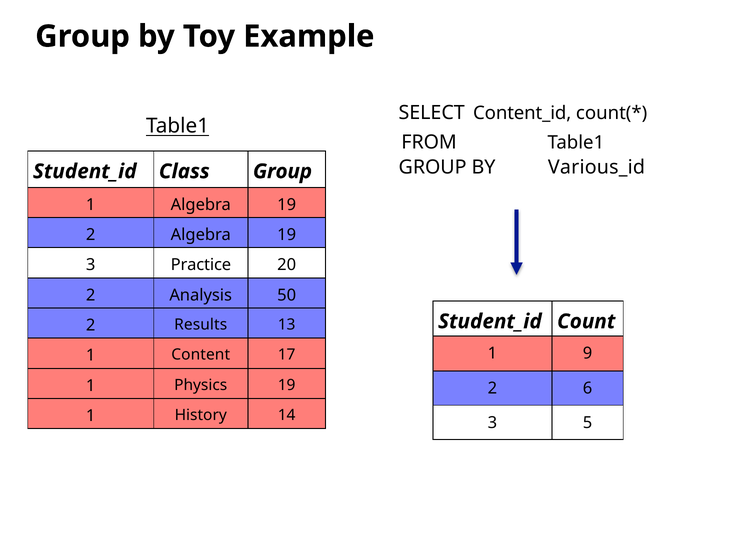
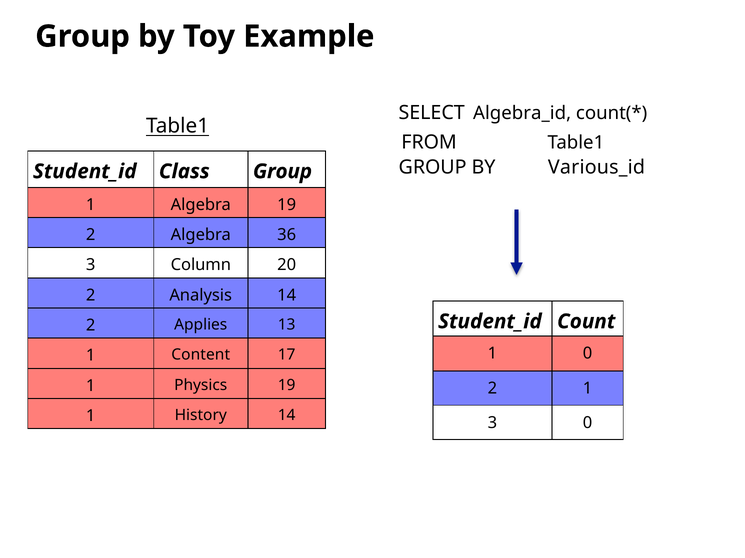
Content_id: Content_id -> Algebra_id
2 Algebra 19: 19 -> 36
Practice: Practice -> Column
Analysis 50: 50 -> 14
Results: Results -> Applies
1 9: 9 -> 0
2 6: 6 -> 1
3 5: 5 -> 0
